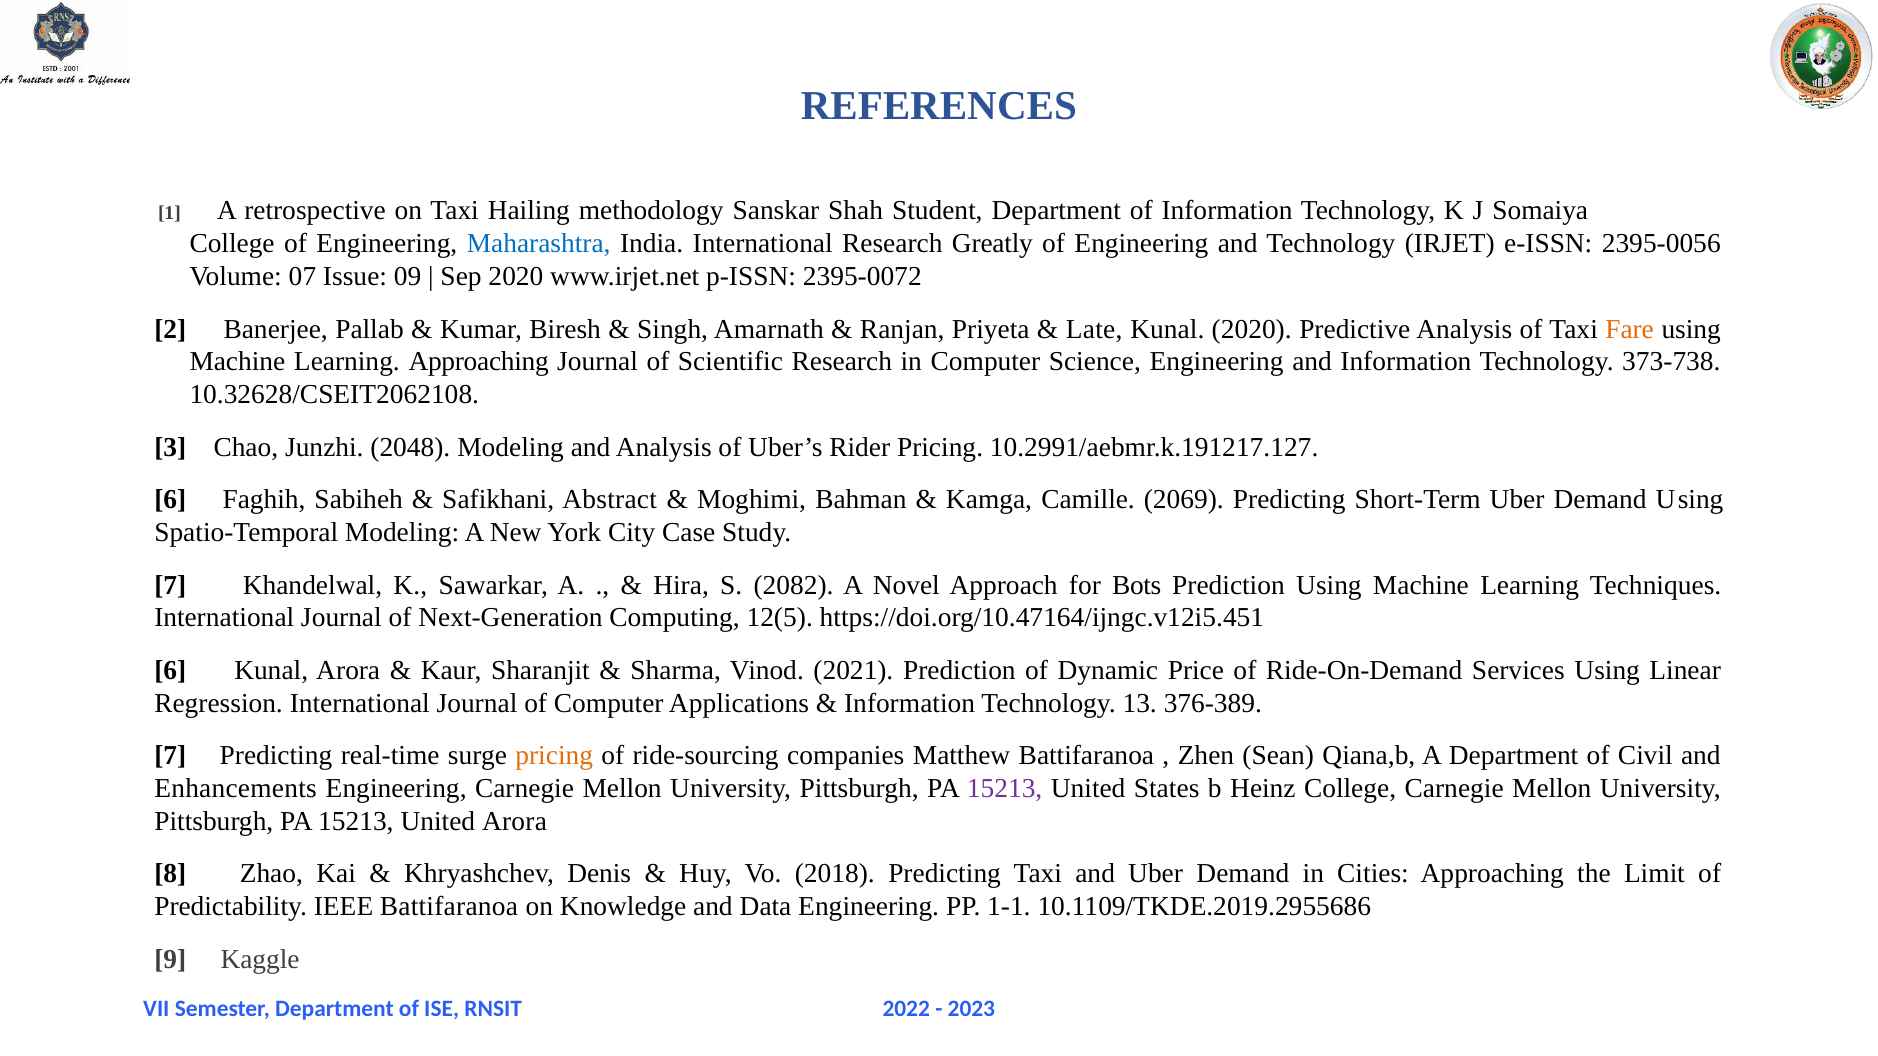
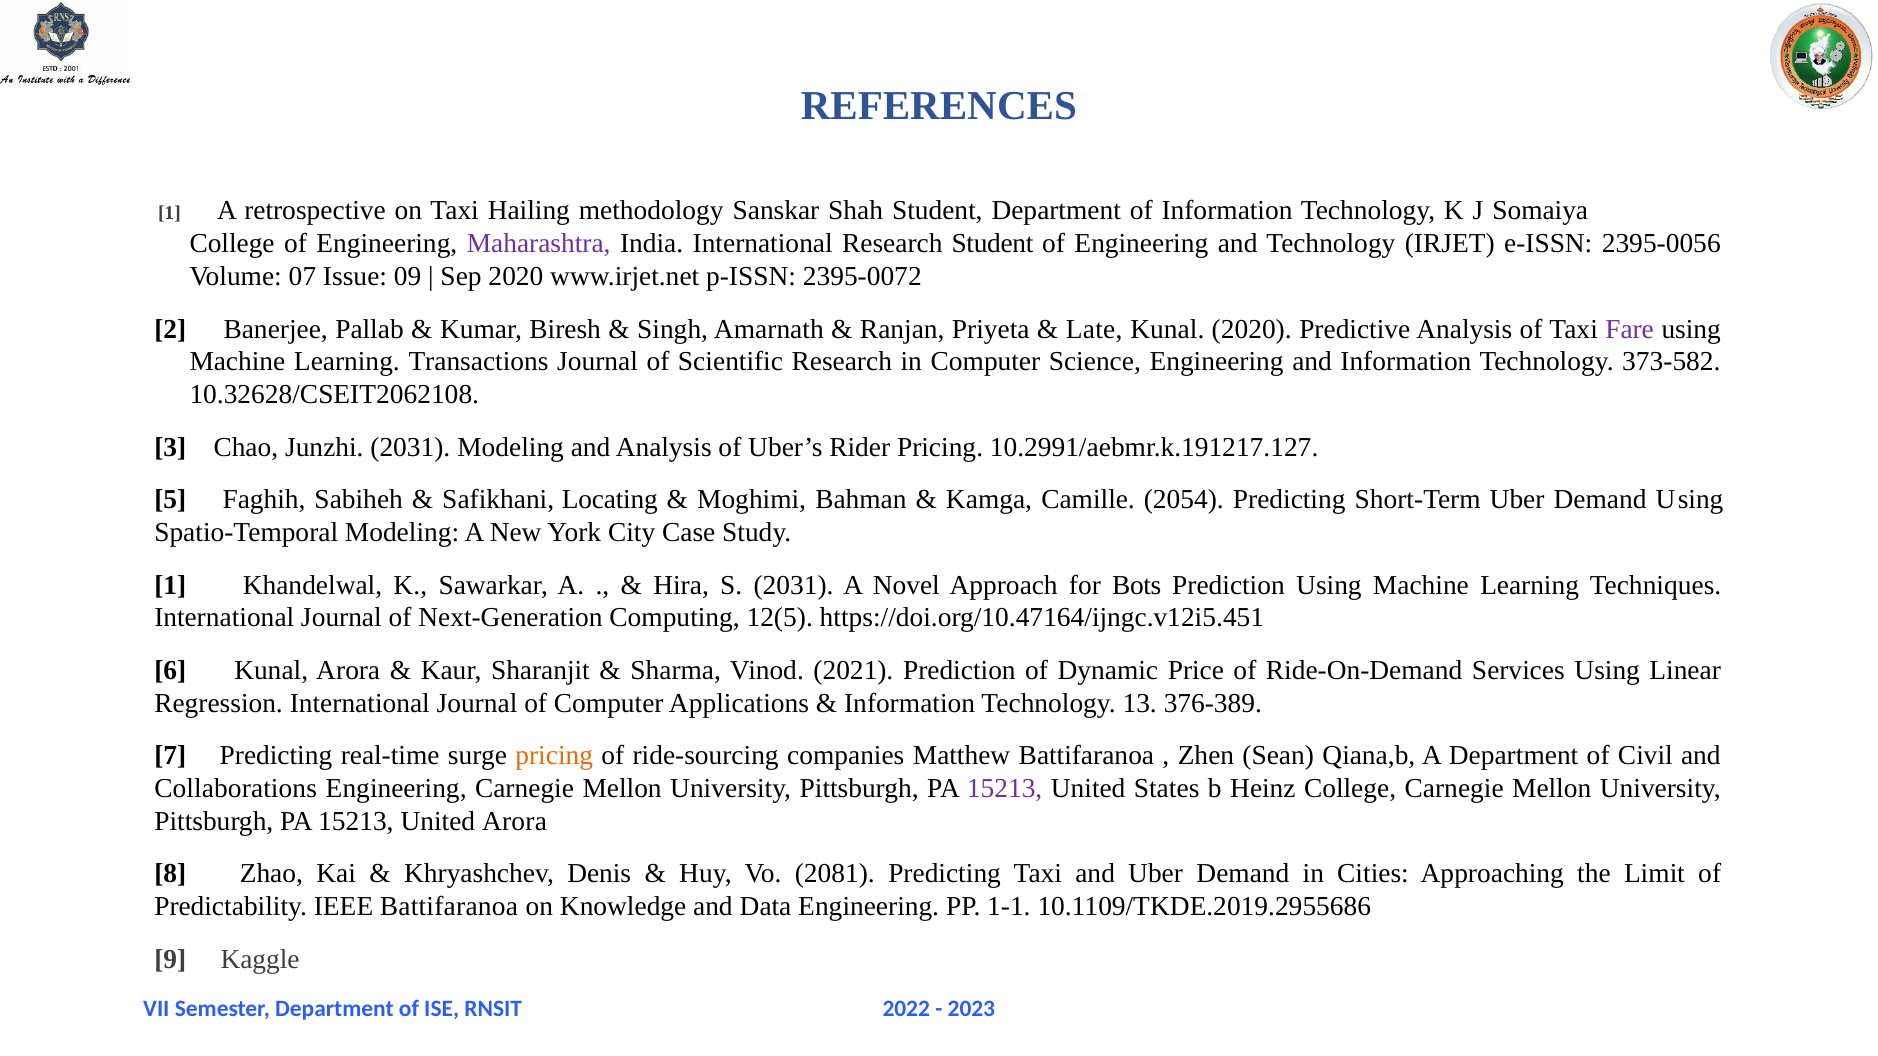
Maharashtra colour: blue -> purple
Research Greatly: Greatly -> Student
Fare colour: orange -> purple
Learning Approaching: Approaching -> Transactions
373-738: 373-738 -> 373-582
Junzhi 2048: 2048 -> 2031
6 at (170, 500): 6 -> 5
Abstract: Abstract -> Locating
2069: 2069 -> 2054
7 at (170, 585): 7 -> 1
S 2082: 2082 -> 2031
Enhancements: Enhancements -> Collaborations
2018: 2018 -> 2081
